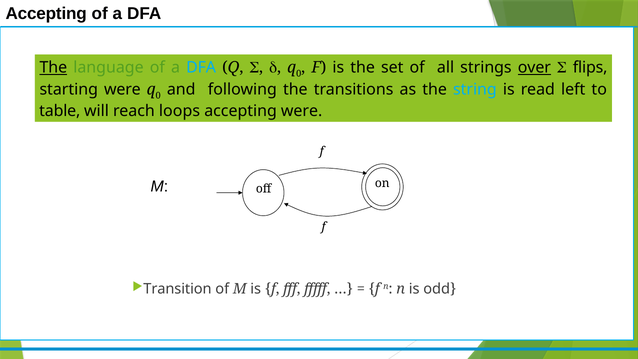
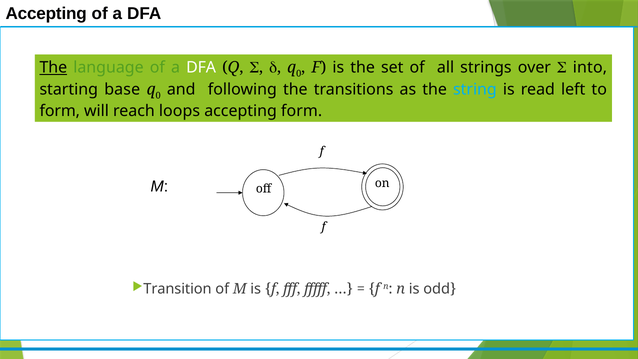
DFA at (201, 67) colour: light blue -> white
over underline: present -> none
flips: flips -> into
starting were: were -> base
table at (60, 111): table -> form
accepting were: were -> form
